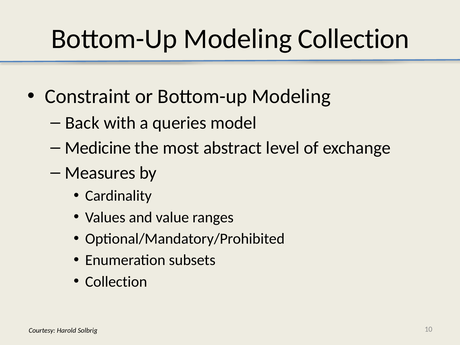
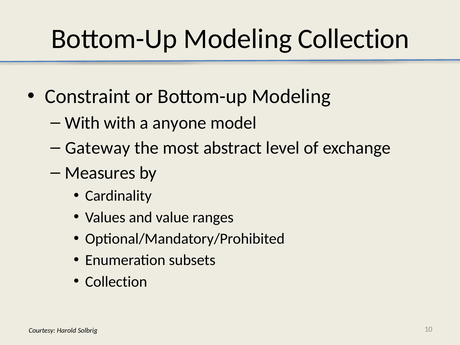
Back at (82, 123): Back -> With
queries: queries -> anyone
Medicine: Medicine -> Gateway
